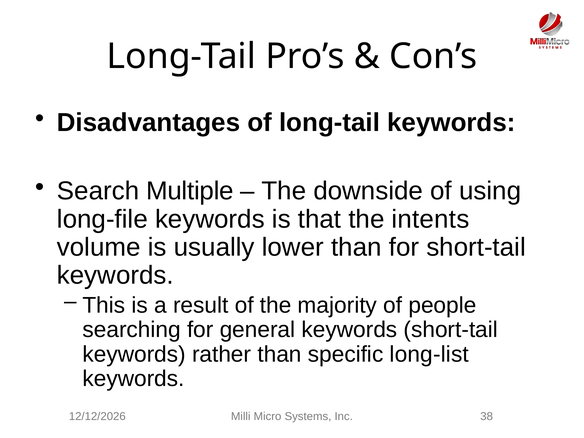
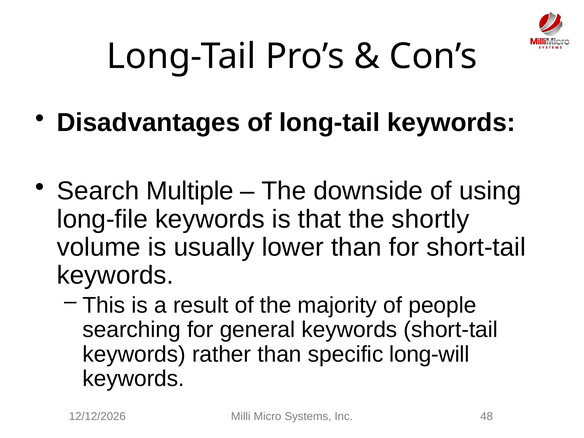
intents: intents -> shortly
long-list: long-list -> long-will
38: 38 -> 48
